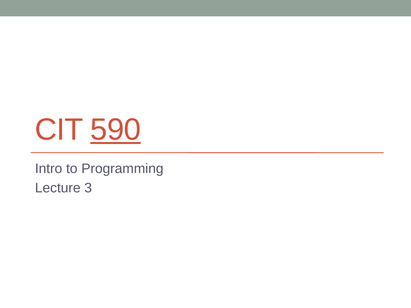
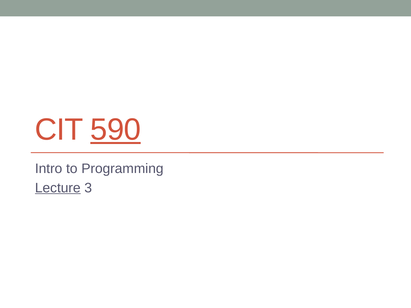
Lecture underline: none -> present
